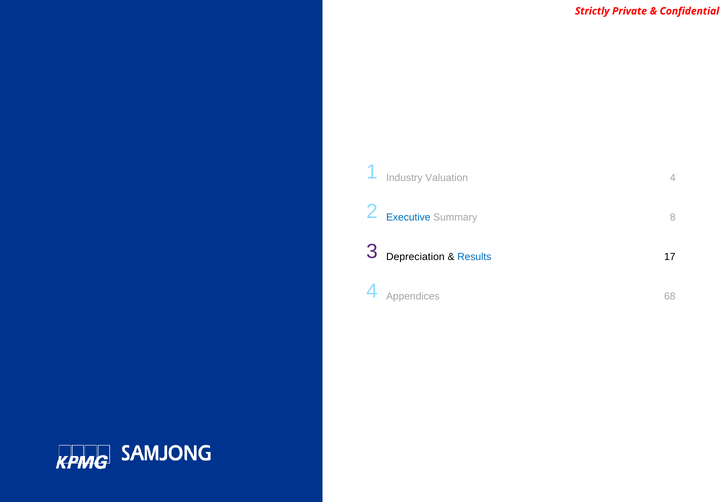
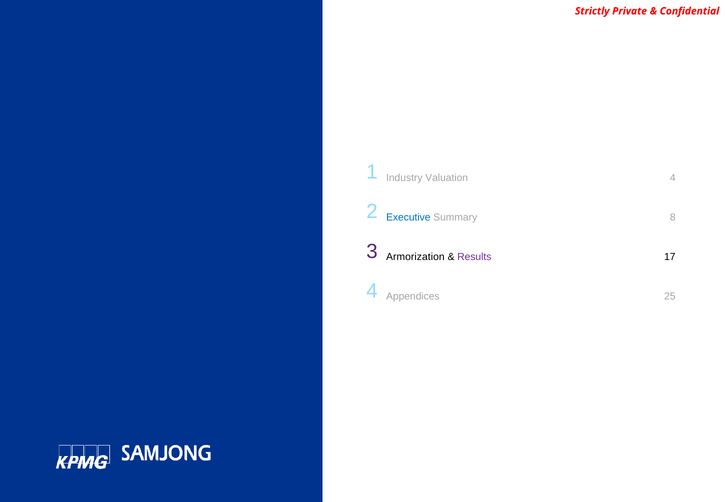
Depreciation: Depreciation -> Armorization
Results colour: blue -> purple
68: 68 -> 25
